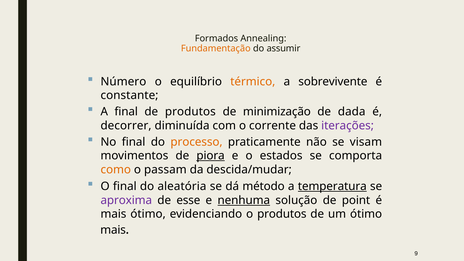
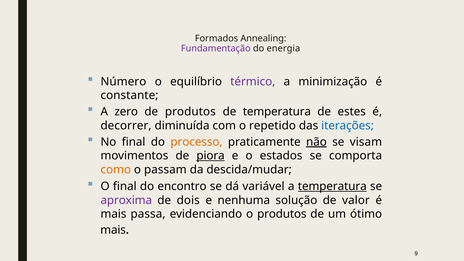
Fundamentação colour: orange -> purple
assumir: assumir -> energia
térmico colour: orange -> purple
sobrevivente: sobrevivente -> minimização
A final: final -> zero
de minimização: minimização -> temperatura
dada: dada -> estes
corrente: corrente -> repetido
iterações colour: purple -> blue
não underline: none -> present
aleatória: aleatória -> encontro
método: método -> variável
esse: esse -> dois
nenhuma underline: present -> none
point: point -> valor
mais ótimo: ótimo -> passa
